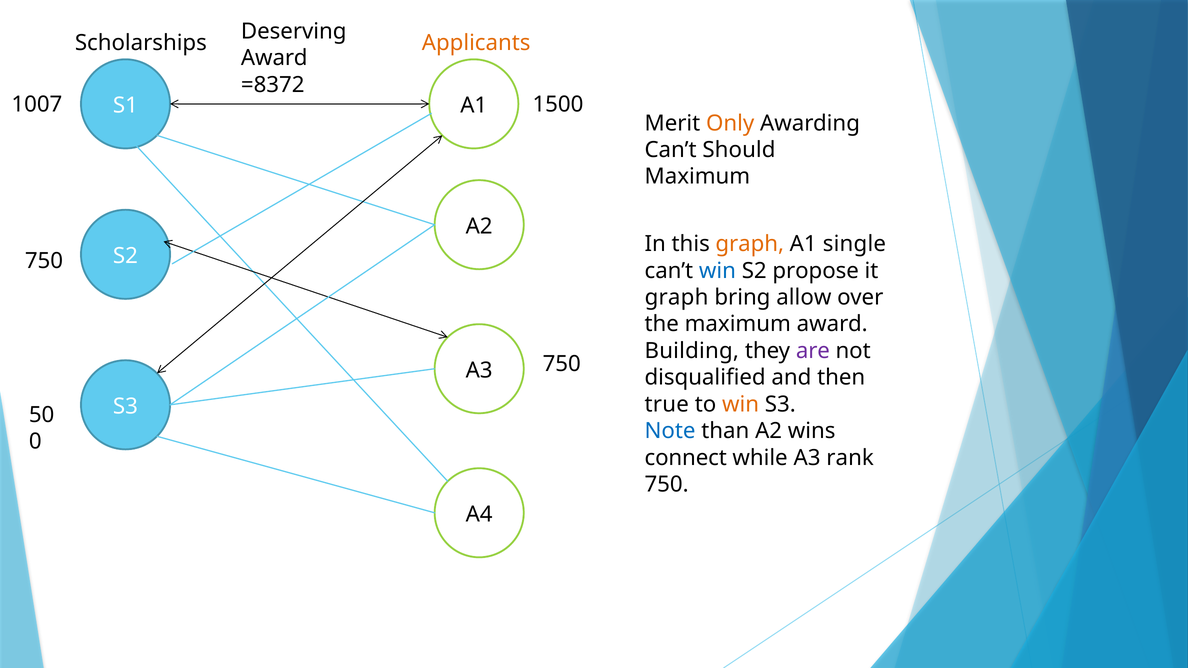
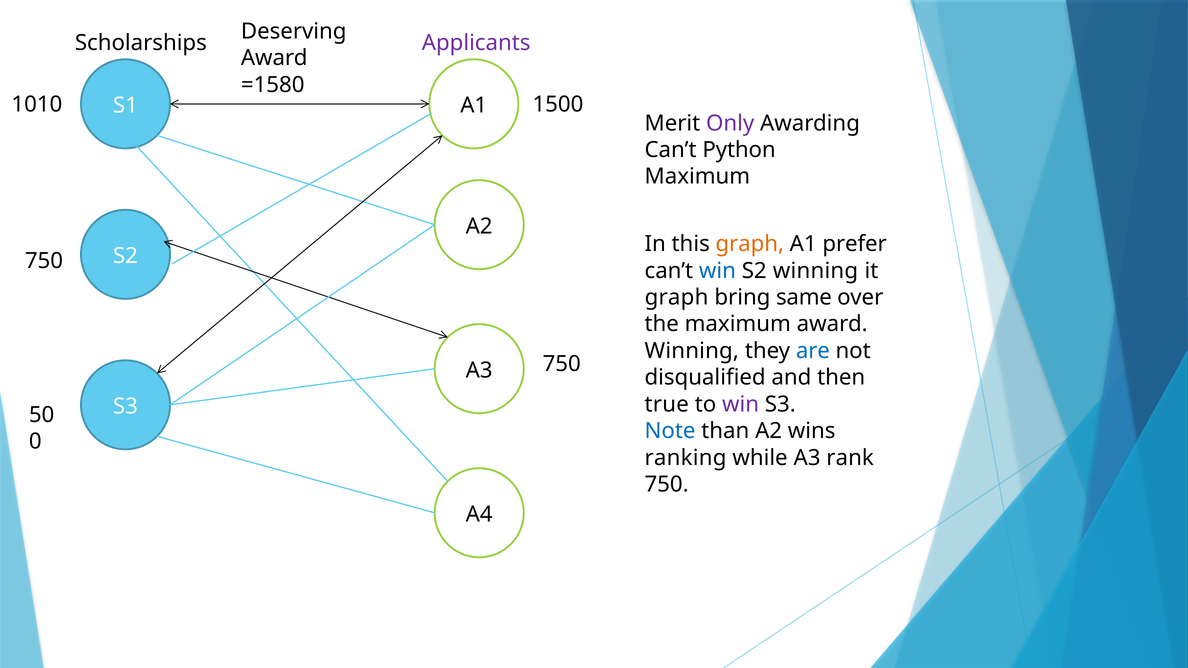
Applicants colour: orange -> purple
=8372: =8372 -> =1580
1007: 1007 -> 1010
Only colour: orange -> purple
Should: Should -> Python
single: single -> prefer
S2 propose: propose -> winning
allow: allow -> same
Building at (692, 351): Building -> Winning
are colour: purple -> blue
win at (741, 404) colour: orange -> purple
connect: connect -> ranking
